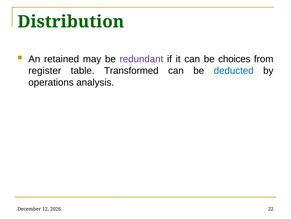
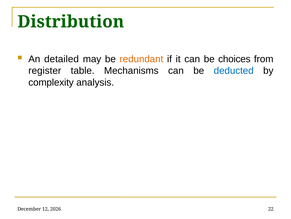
retained: retained -> detailed
redundant colour: purple -> orange
Transformed: Transformed -> Mechanisms
operations: operations -> complexity
